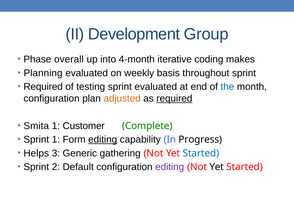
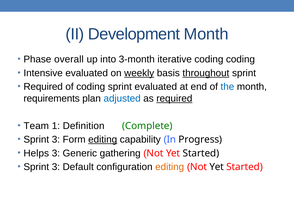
Development Group: Group -> Month
4-month: 4-month -> 3-month
coding makes: makes -> coding
Planning: Planning -> Intensive
weekly underline: none -> present
throughout underline: none -> present
of testing: testing -> coding
configuration at (52, 99): configuration -> requirements
adjusted colour: orange -> blue
Smita: Smita -> Team
Customer: Customer -> Definition
1 at (56, 140): 1 -> 3
Started at (201, 154) colour: blue -> black
2 at (56, 167): 2 -> 3
editing at (170, 167) colour: purple -> orange
